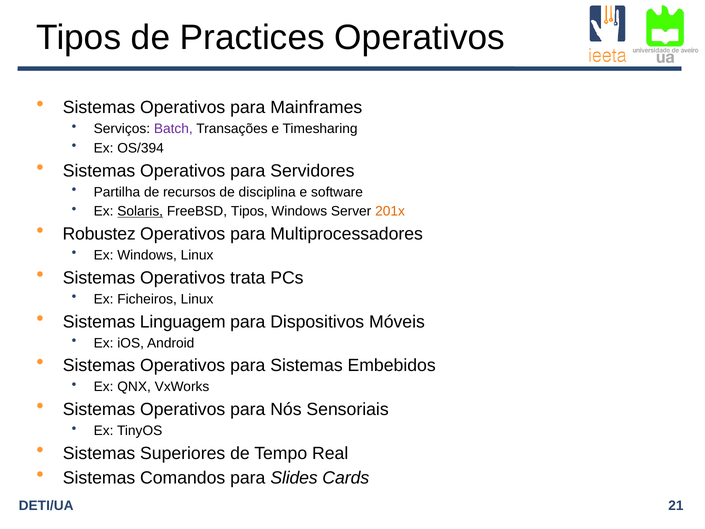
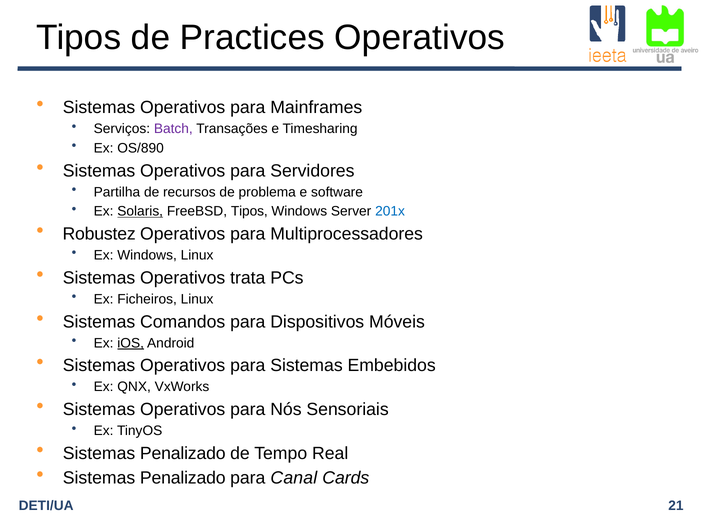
OS/394: OS/394 -> OS/890
disciplina: disciplina -> problema
201x colour: orange -> blue
Linguagem: Linguagem -> Comandos
iOS underline: none -> present
Superiores at (183, 453): Superiores -> Penalizado
Comandos at (183, 478): Comandos -> Penalizado
Slides: Slides -> Canal
